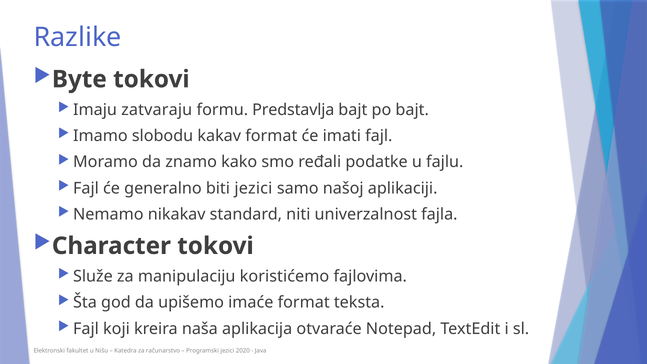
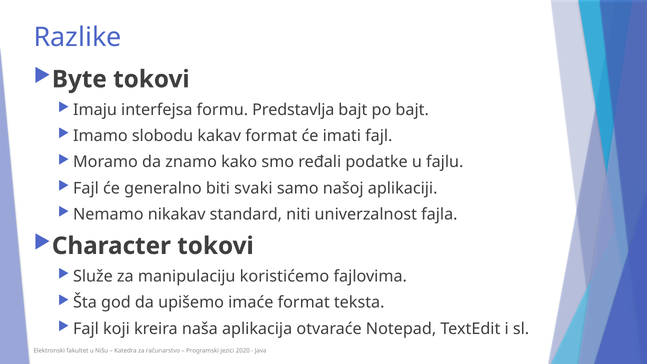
zatvaraju: zatvaraju -> interfejsa
biti jezici: jezici -> svaki
